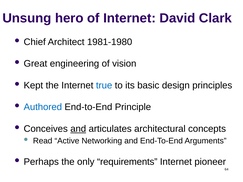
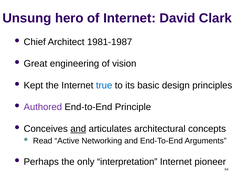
1981-1980: 1981-1980 -> 1981-1987
Authored colour: blue -> purple
requirements: requirements -> interpretation
